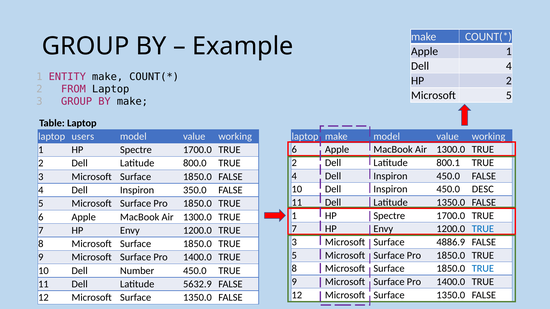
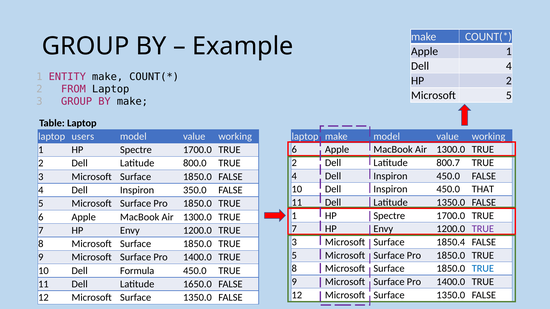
800.1: 800.1 -> 800.7
DESC: DESC -> THAT
TRUE at (483, 229) colour: blue -> purple
4886.9: 4886.9 -> 1850.4
Number: Number -> Formula
5632.9: 5632.9 -> 1650.0
